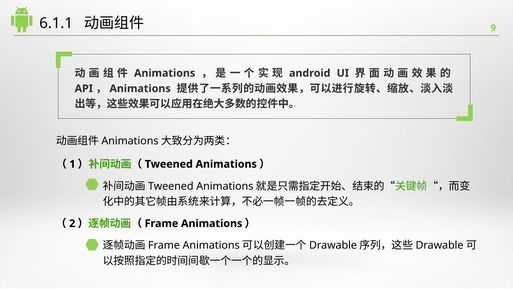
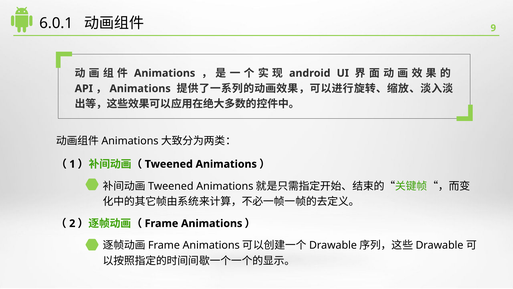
6.1.1: 6.1.1 -> 6.0.1
